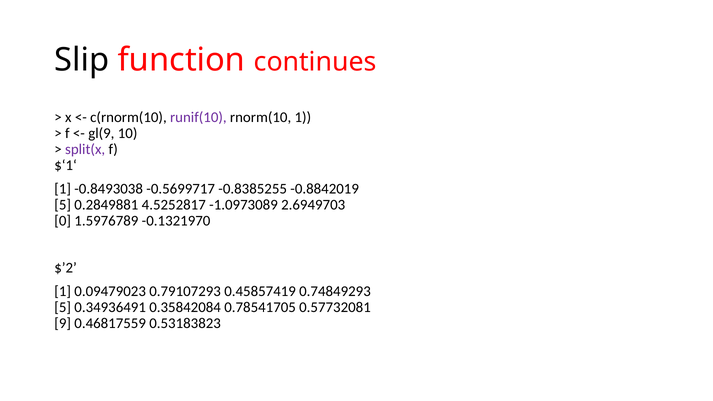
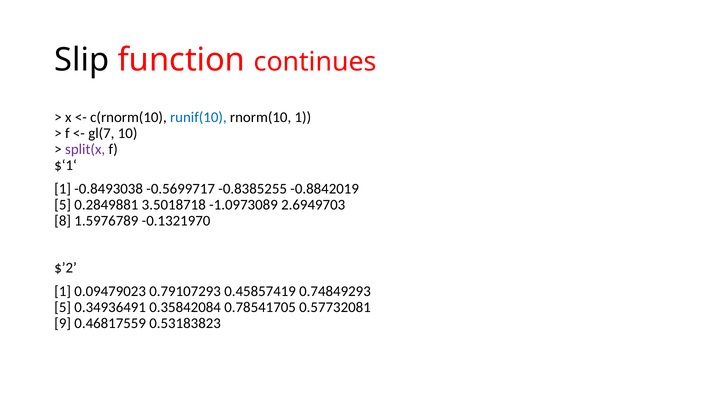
runif(10 colour: purple -> blue
gl(9: gl(9 -> gl(7
4.5252817: 4.5252817 -> 3.5018718
0: 0 -> 8
